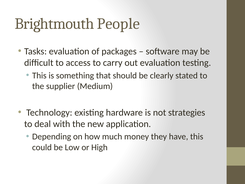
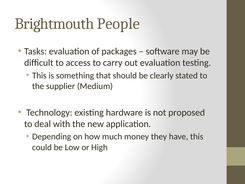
strategies: strategies -> proposed
